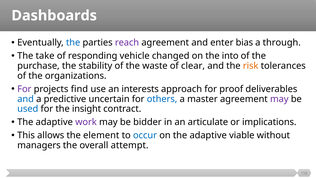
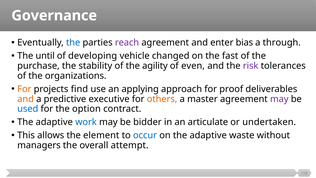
Dashboards: Dashboards -> Governance
take: take -> until
responding: responding -> developing
into: into -> fast
waste: waste -> agility
clear: clear -> even
risk colour: orange -> purple
For at (24, 89) colour: purple -> orange
interests: interests -> applying
and at (26, 99) colour: blue -> orange
uncertain: uncertain -> executive
others colour: blue -> orange
insight: insight -> option
work colour: purple -> blue
implications: implications -> undertaken
viable: viable -> waste
